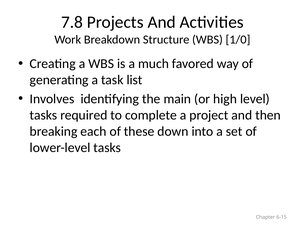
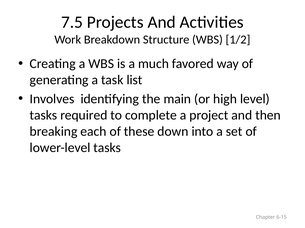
7.8: 7.8 -> 7.5
1/0: 1/0 -> 1/2
